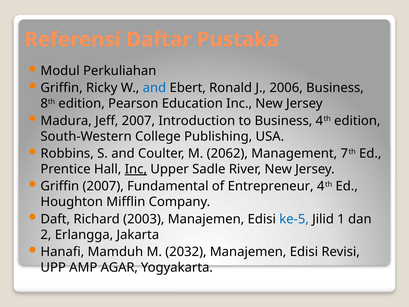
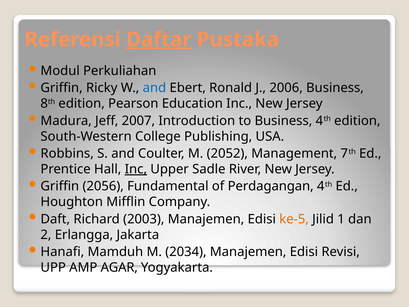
Daftar underline: none -> present
2062: 2062 -> 2052
Griffin 2007: 2007 -> 2056
Entrepreneur: Entrepreneur -> Perdagangan
ke-5 colour: blue -> orange
2032: 2032 -> 2034
